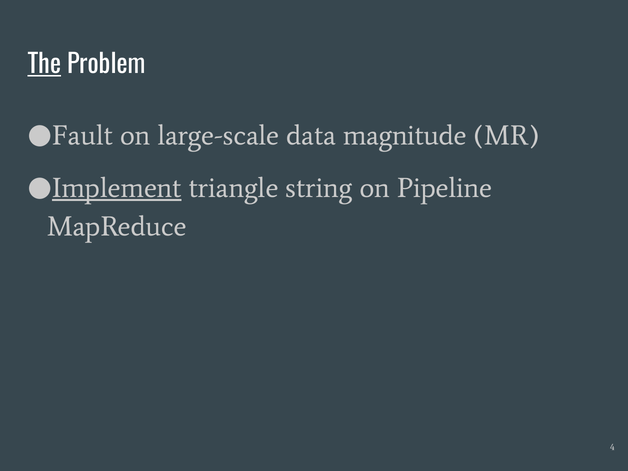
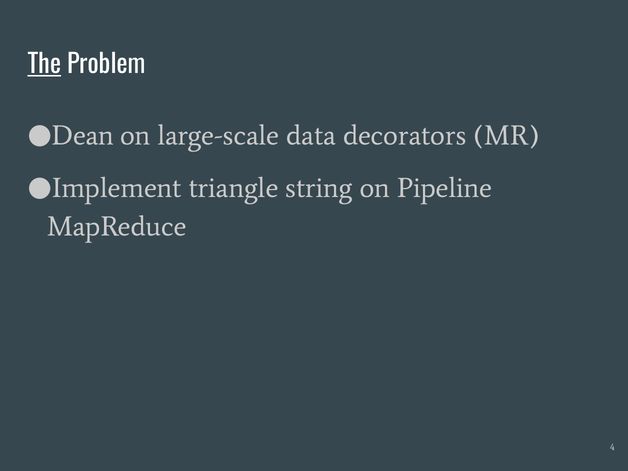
Fault: Fault -> Dean
magnitude: magnitude -> decorators
Implement underline: present -> none
